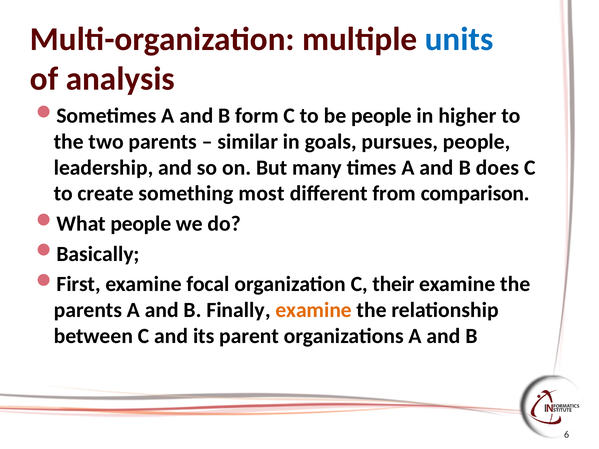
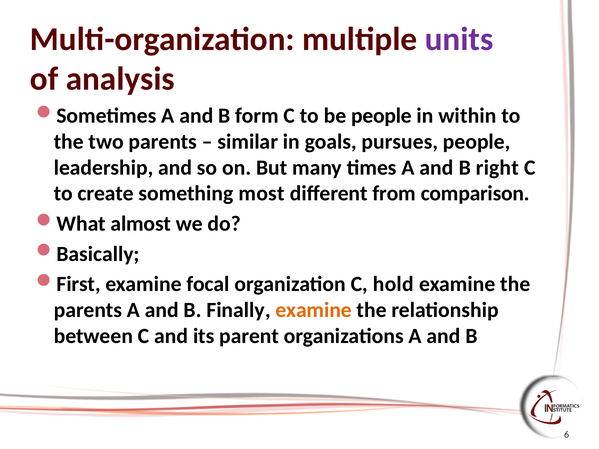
units colour: blue -> purple
higher: higher -> within
does: does -> right
What people: people -> almost
their: their -> hold
